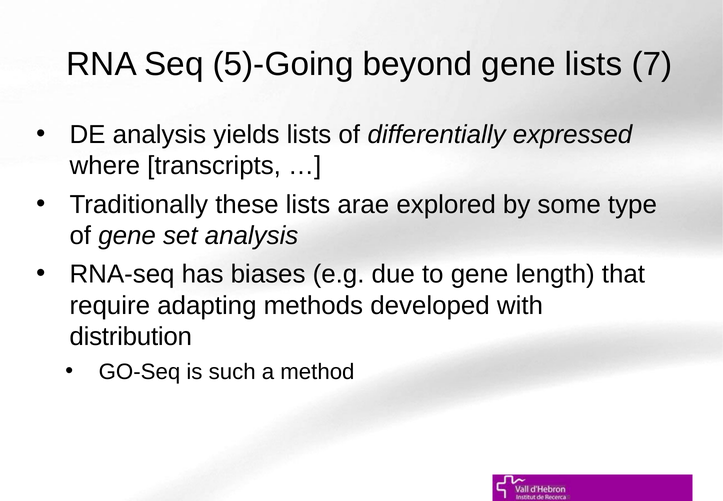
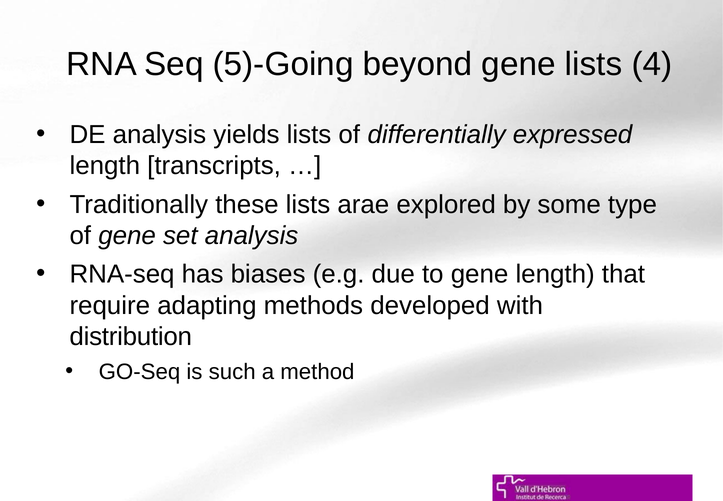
7: 7 -> 4
where at (105, 166): where -> length
